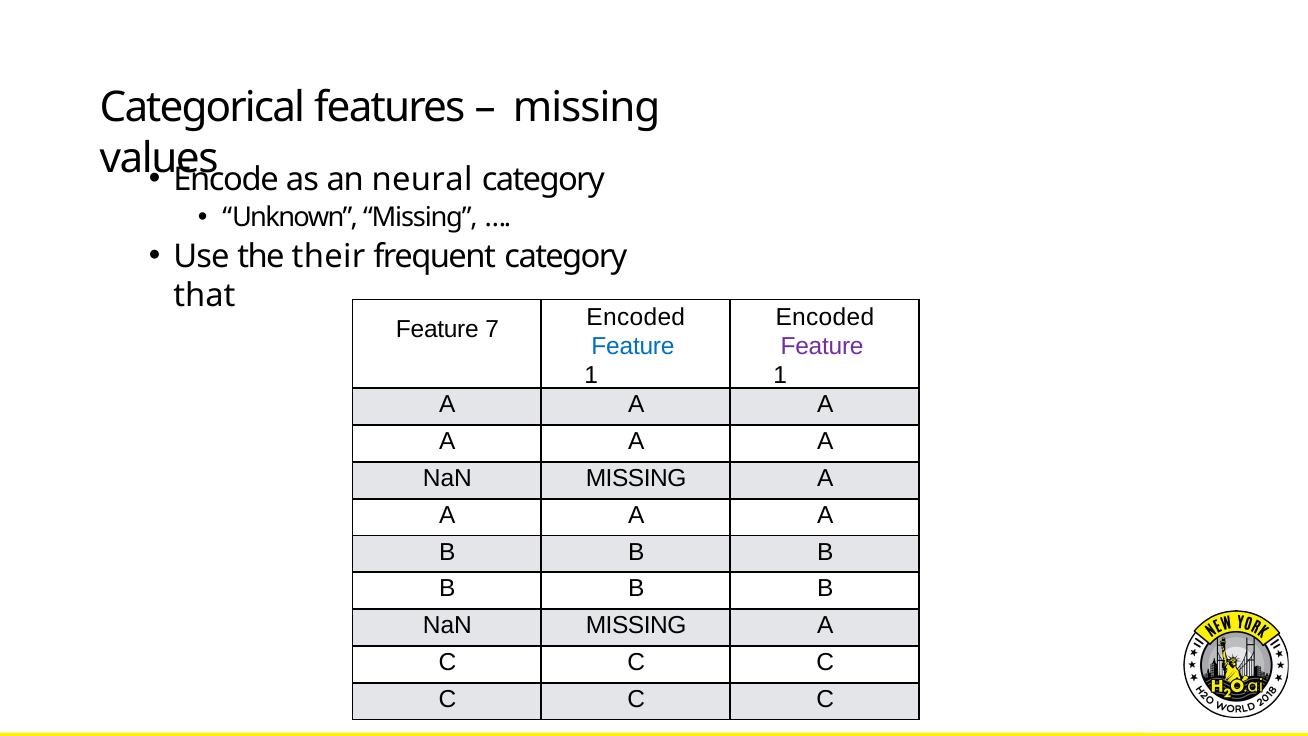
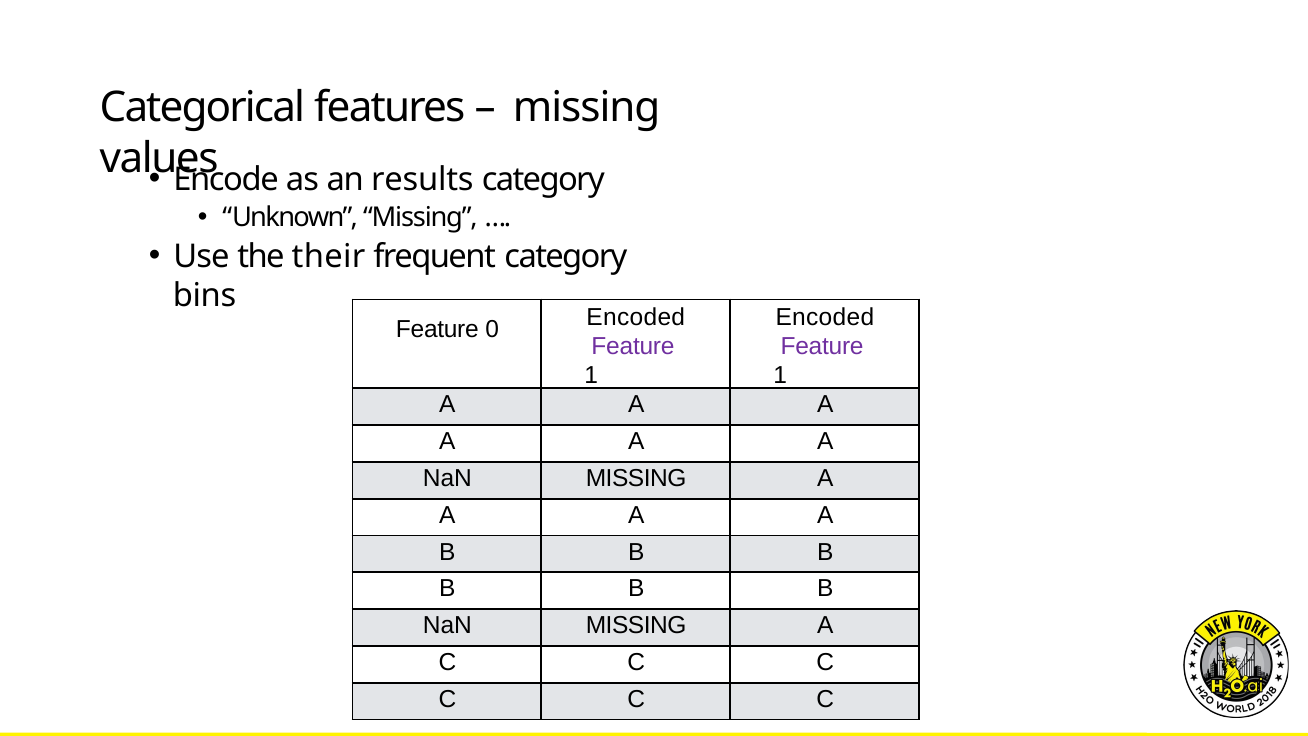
neural: neural -> results
that: that -> bins
7: 7 -> 0
Feature at (633, 346) colour: blue -> purple
